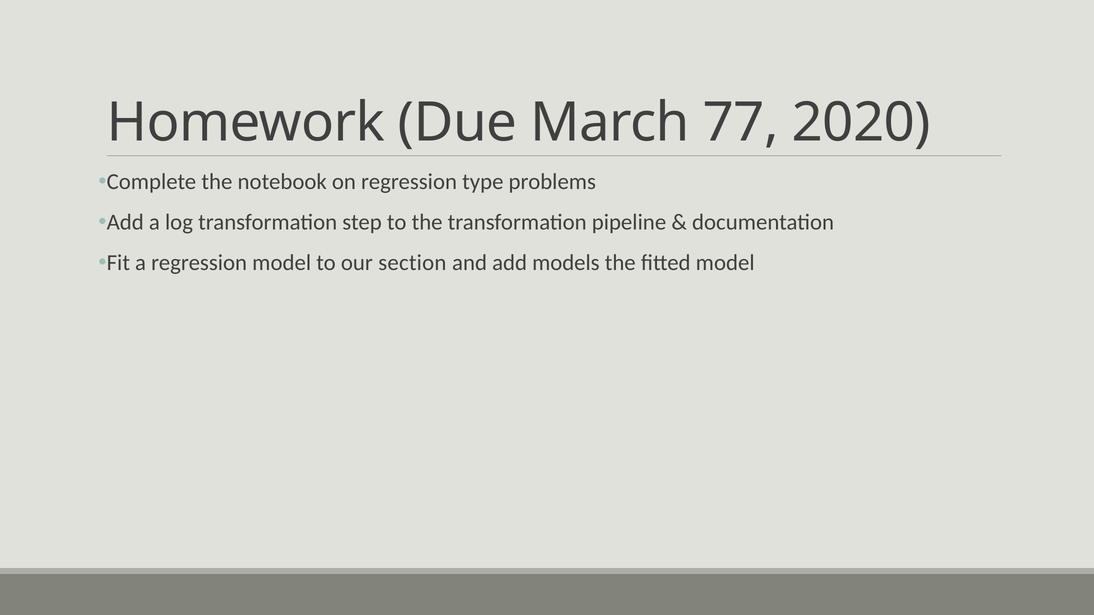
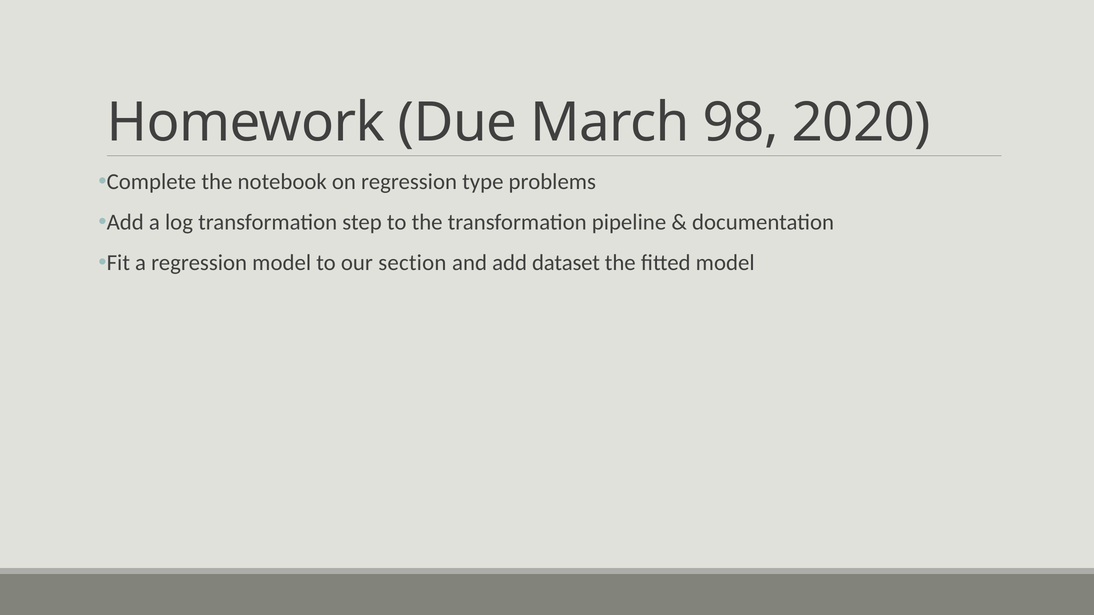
77: 77 -> 98
models: models -> dataset
